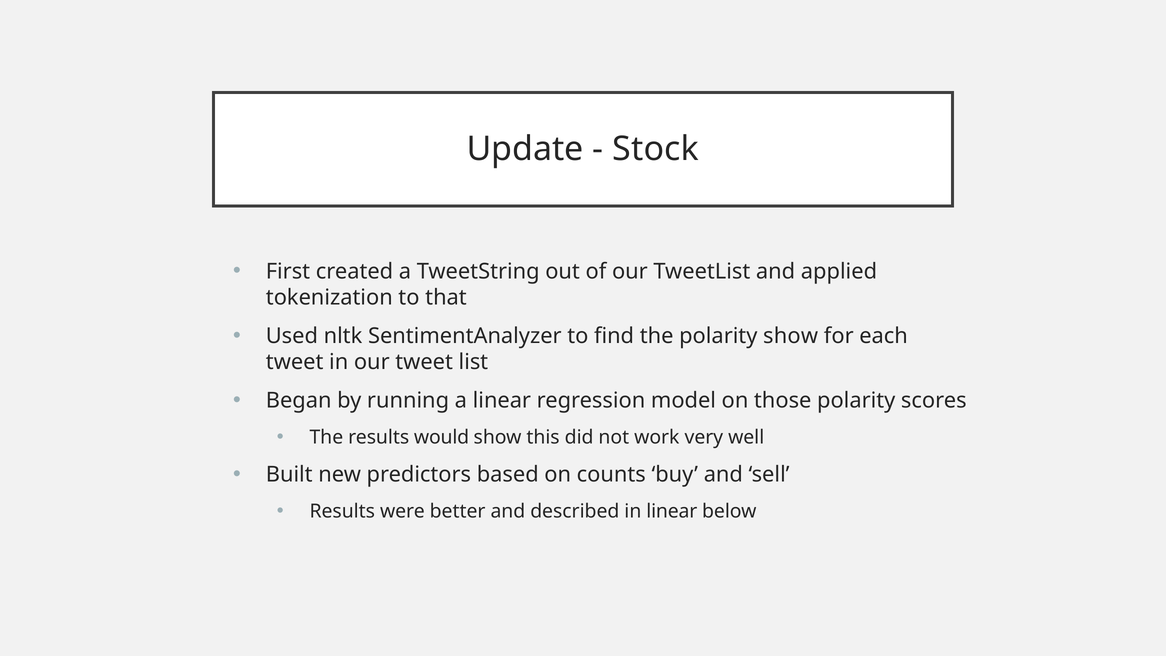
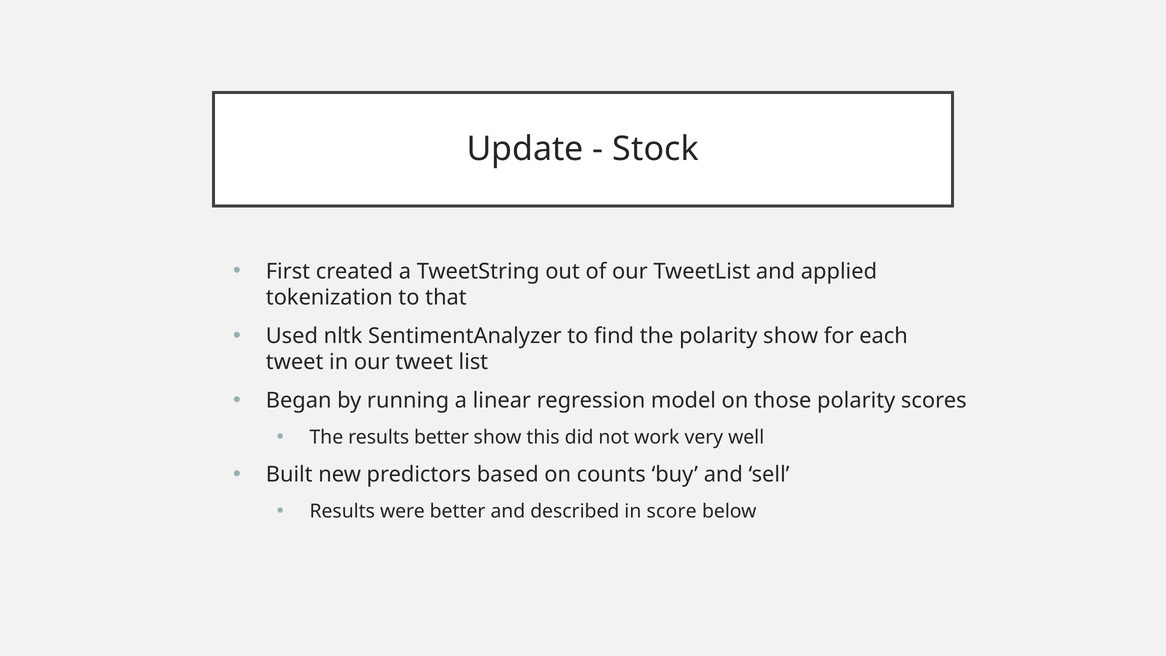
results would: would -> better
in linear: linear -> score
